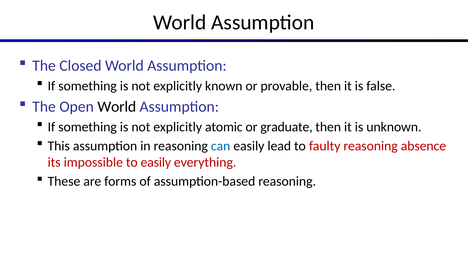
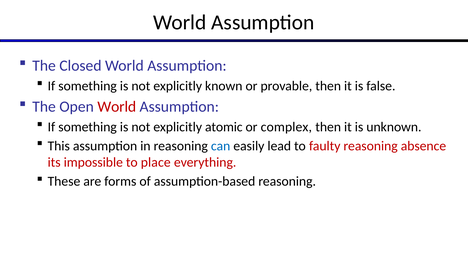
World at (117, 107) colour: black -> red
graduate: graduate -> complex
to easily: easily -> place
